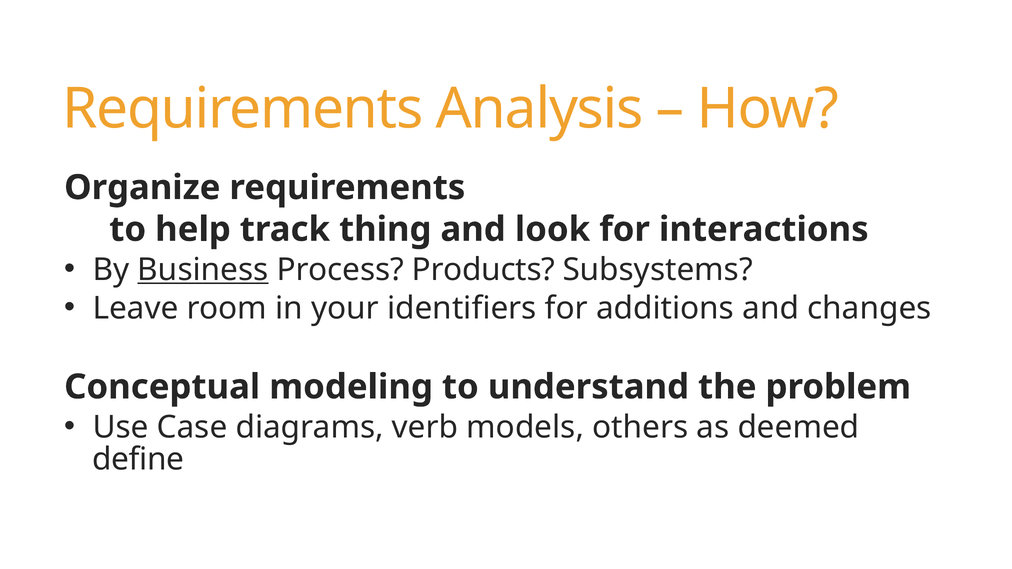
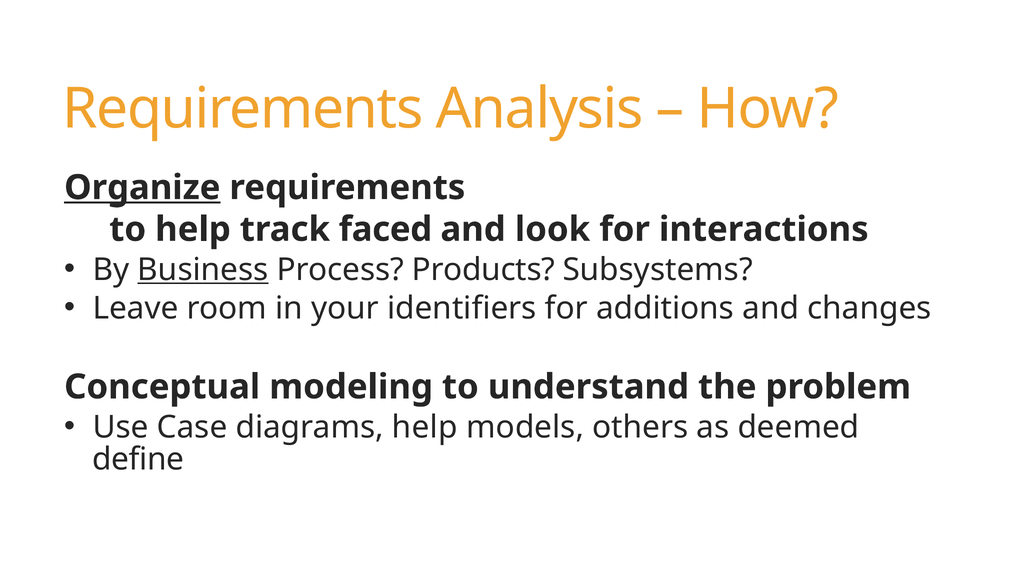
Organize underline: none -> present
thing: thing -> faced
diagrams verb: verb -> help
